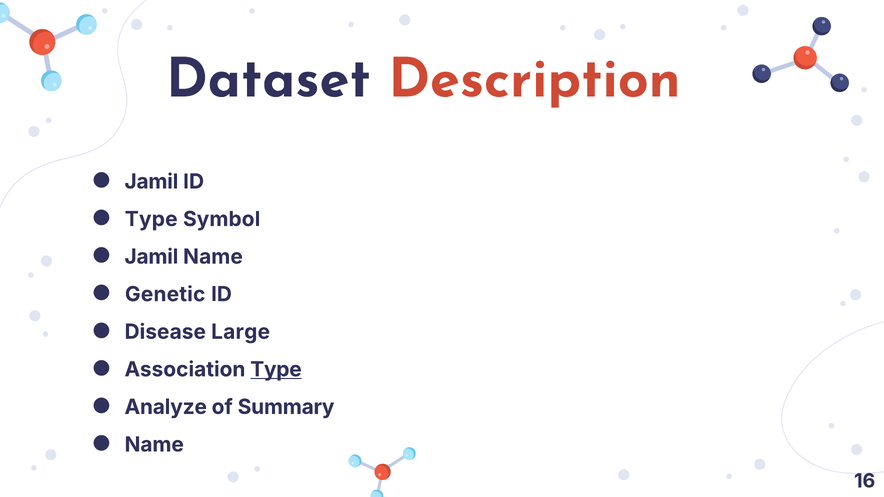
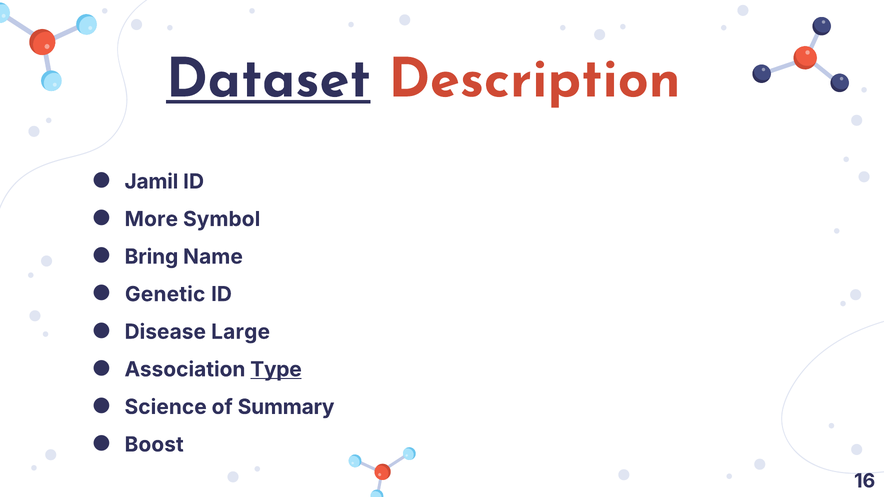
Dataset underline: none -> present
Type at (151, 219): Type -> More
Jamil at (151, 257): Jamil -> Bring
Analyze: Analyze -> Science
Name at (154, 445): Name -> Boost
